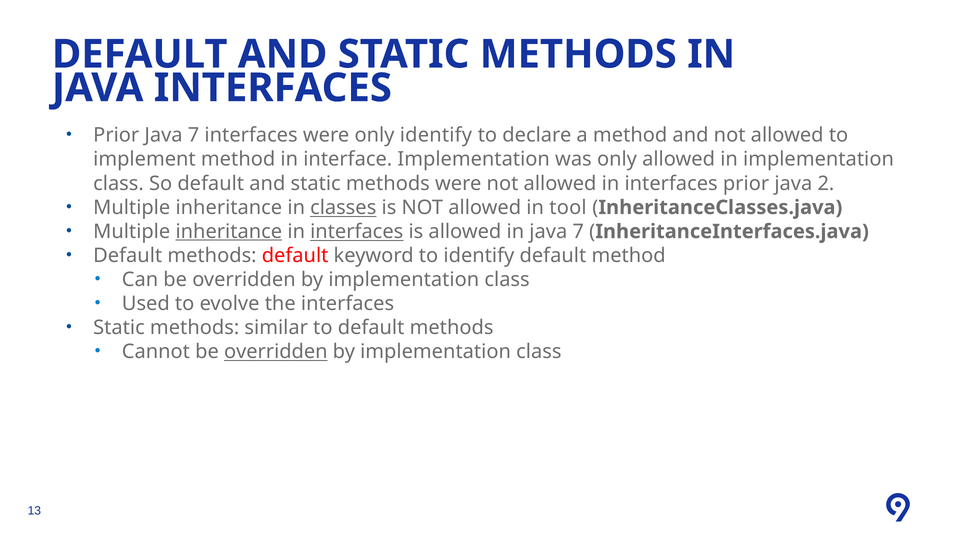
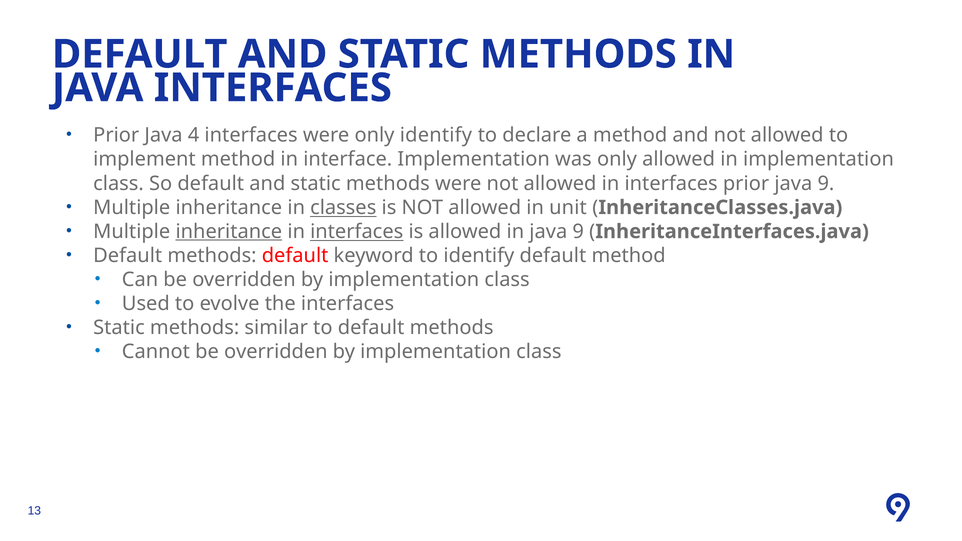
Prior Java 7: 7 -> 4
prior java 2: 2 -> 9
tool: tool -> unit
in java 7: 7 -> 9
overridden at (276, 352) underline: present -> none
